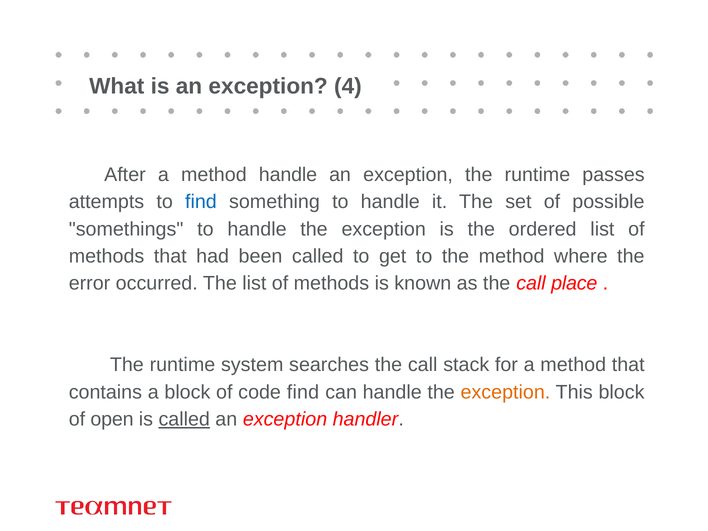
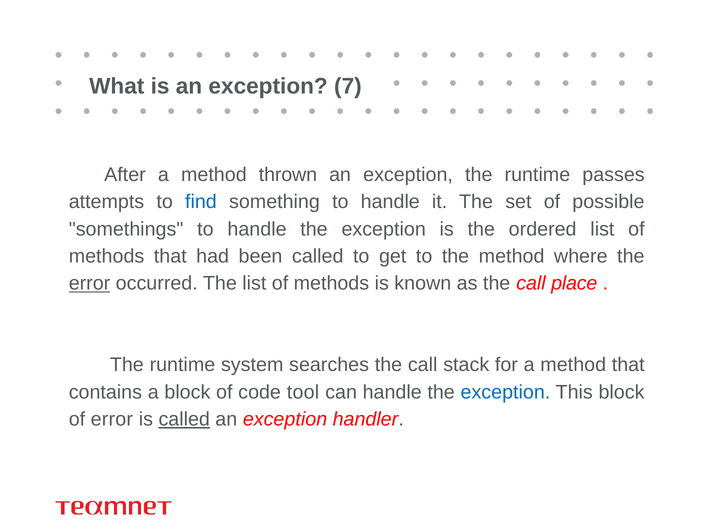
4: 4 -> 7
method handle: handle -> thrown
error at (90, 283) underline: none -> present
code find: find -> tool
exception at (505, 392) colour: orange -> blue
of open: open -> error
